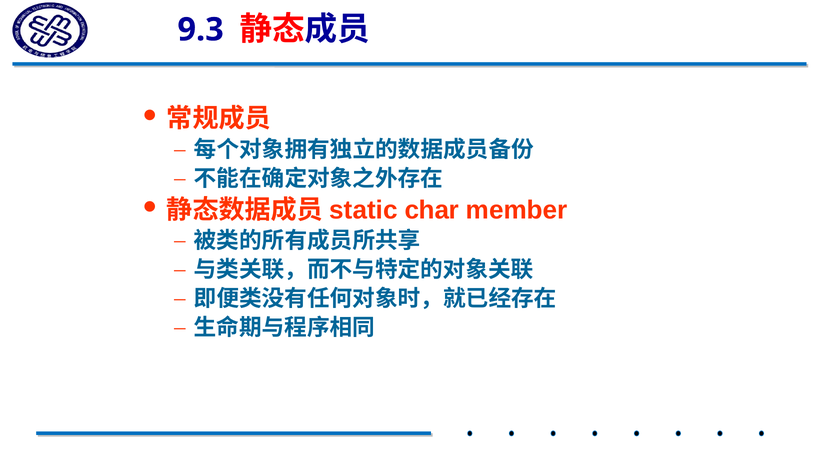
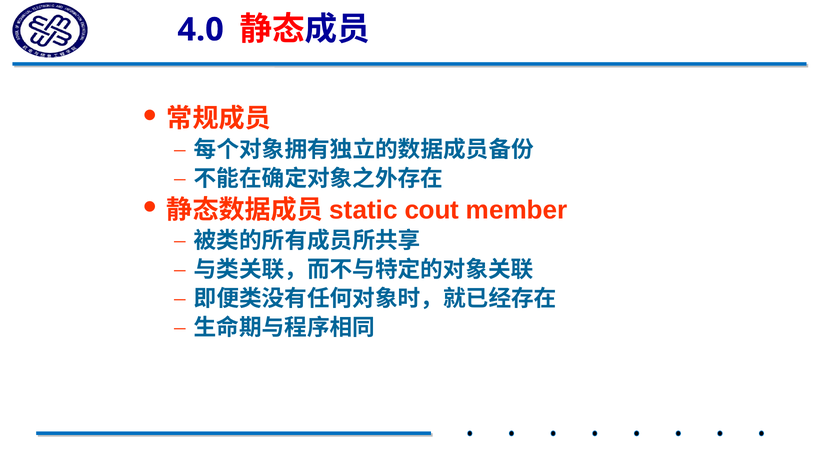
9.3: 9.3 -> 4.0
char: char -> cout
